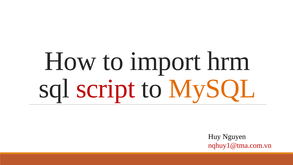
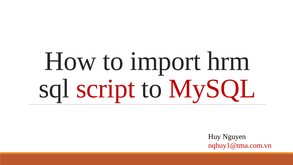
MySQL colour: orange -> red
